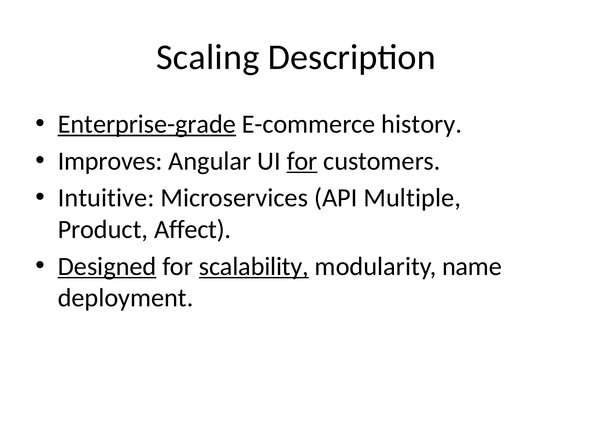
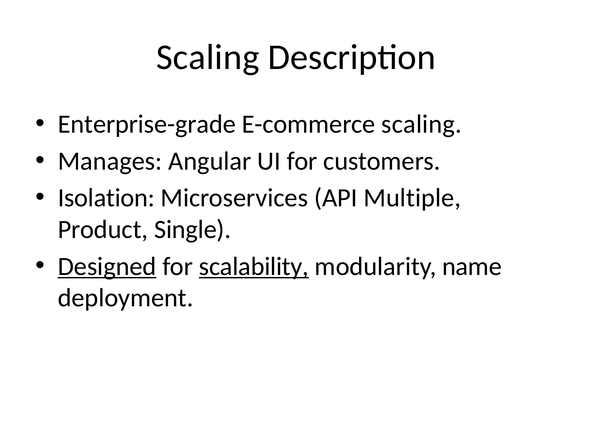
Enterprise-grade underline: present -> none
E-commerce history: history -> scaling
Improves: Improves -> Manages
for at (302, 161) underline: present -> none
Intuitive: Intuitive -> Isolation
Affect: Affect -> Single
